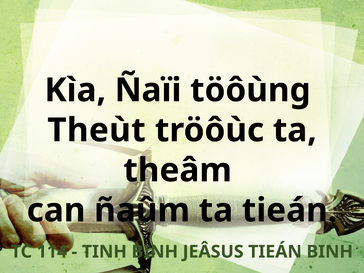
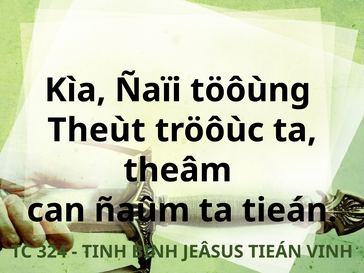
114: 114 -> 324
TIEÁN BINH: BINH -> VINH
